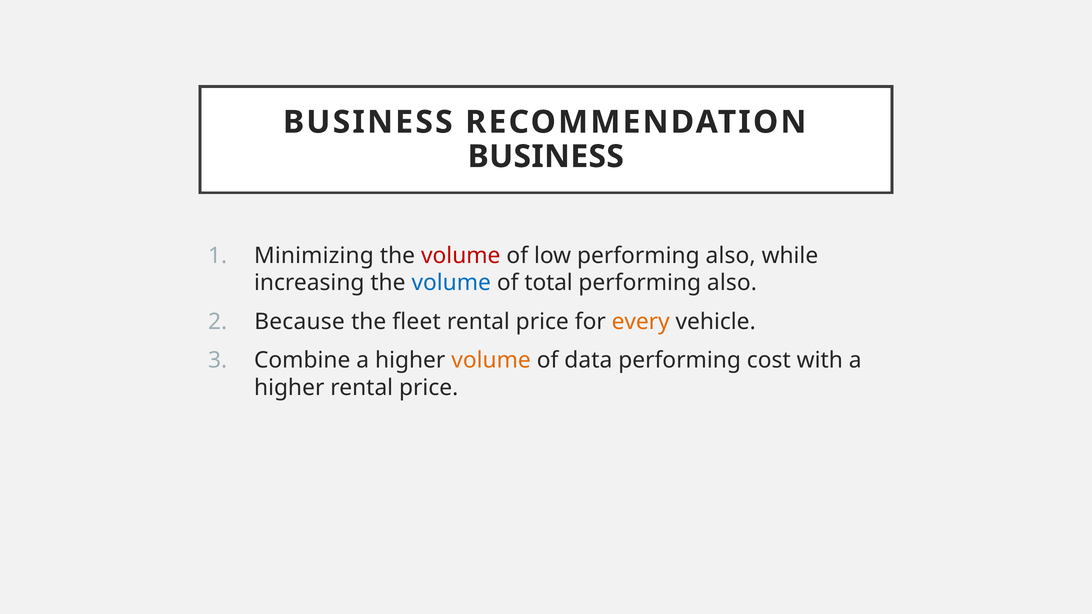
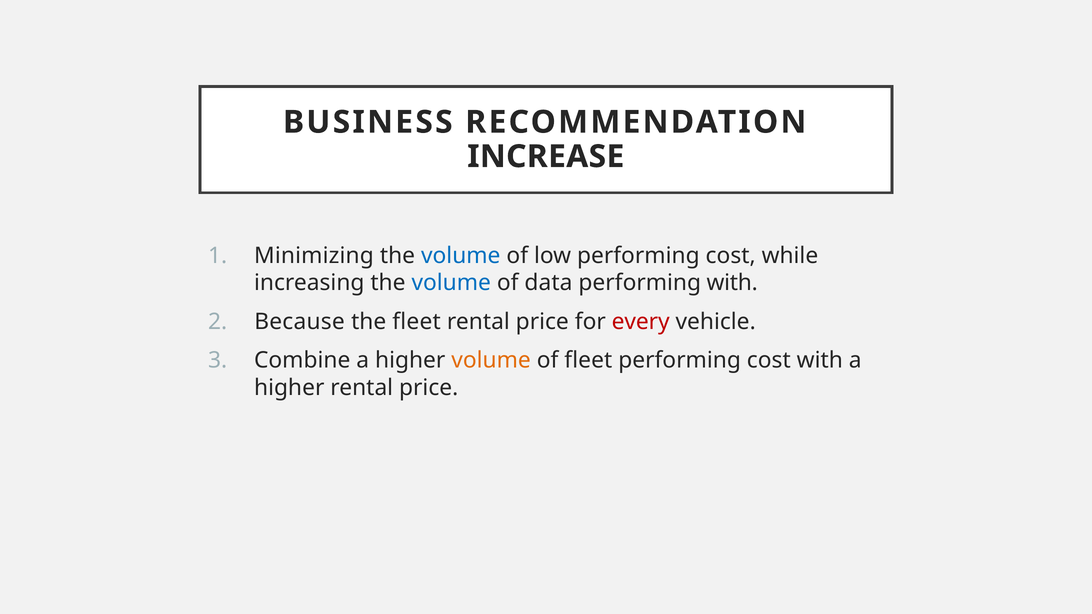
BUSINESS at (546, 157): BUSINESS -> INCREASE
volume at (461, 256) colour: red -> blue
low performing also: also -> cost
total: total -> data
also at (732, 283): also -> with
every colour: orange -> red
of data: data -> fleet
